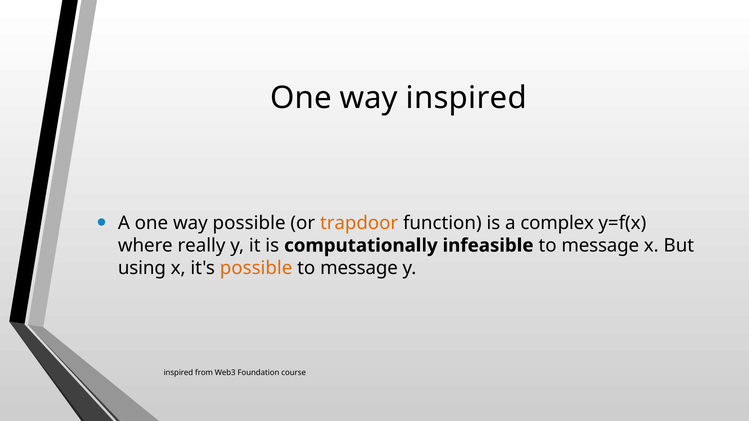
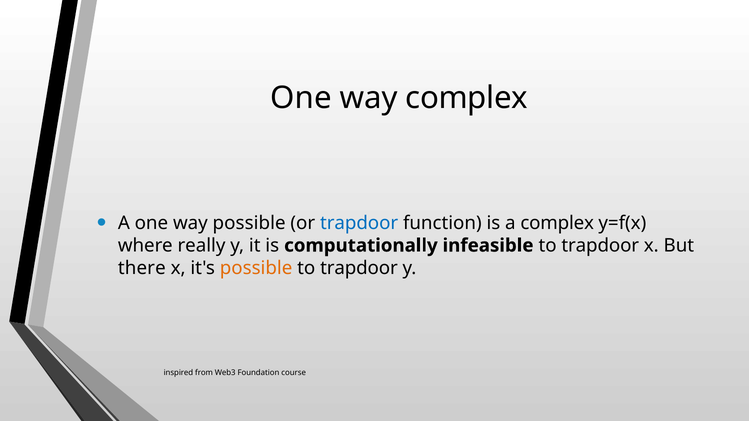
way inspired: inspired -> complex
trapdoor at (359, 223) colour: orange -> blue
infeasible to message: message -> trapdoor
using: using -> there
message at (359, 268): message -> trapdoor
